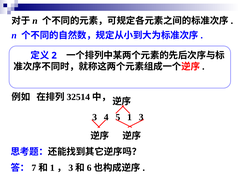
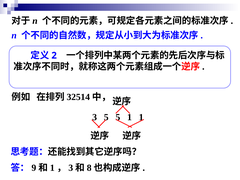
3 4: 4 -> 5
1 3: 3 -> 1
7: 7 -> 9
6: 6 -> 8
